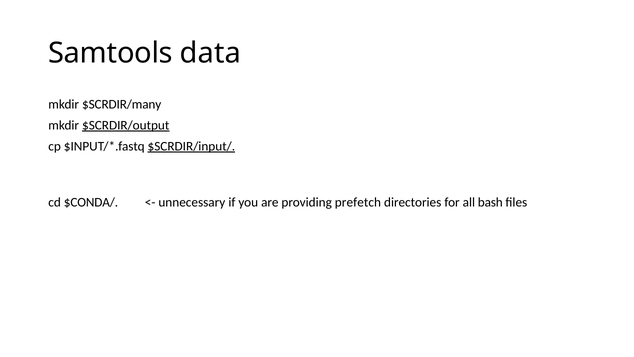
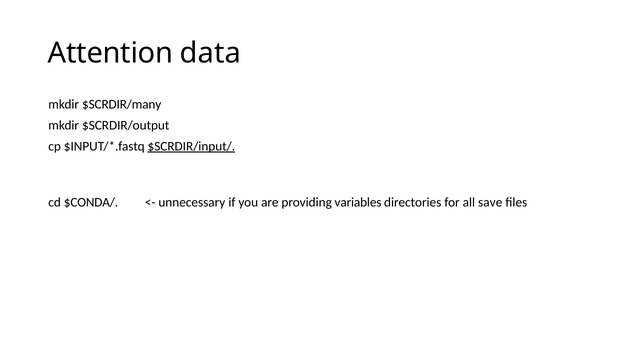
Samtools: Samtools -> Attention
$SCRDIR/output underline: present -> none
prefetch: prefetch -> variables
bash: bash -> save
